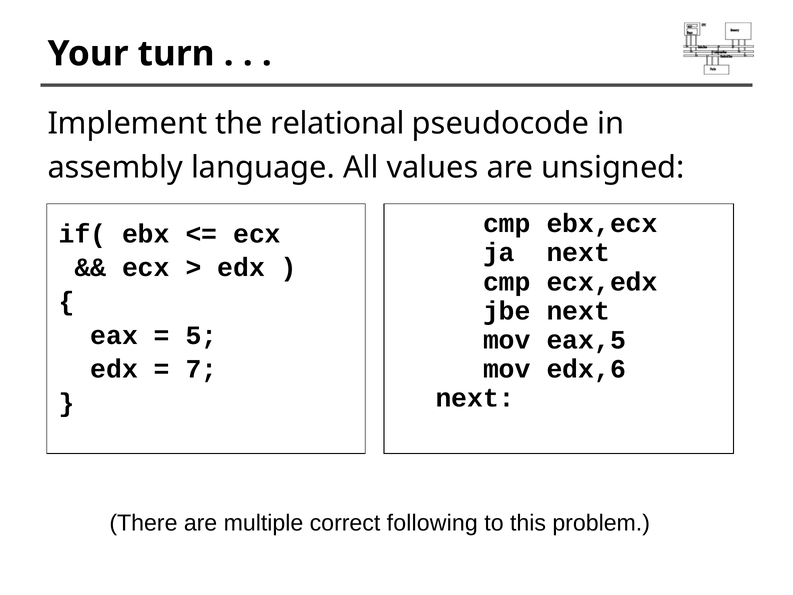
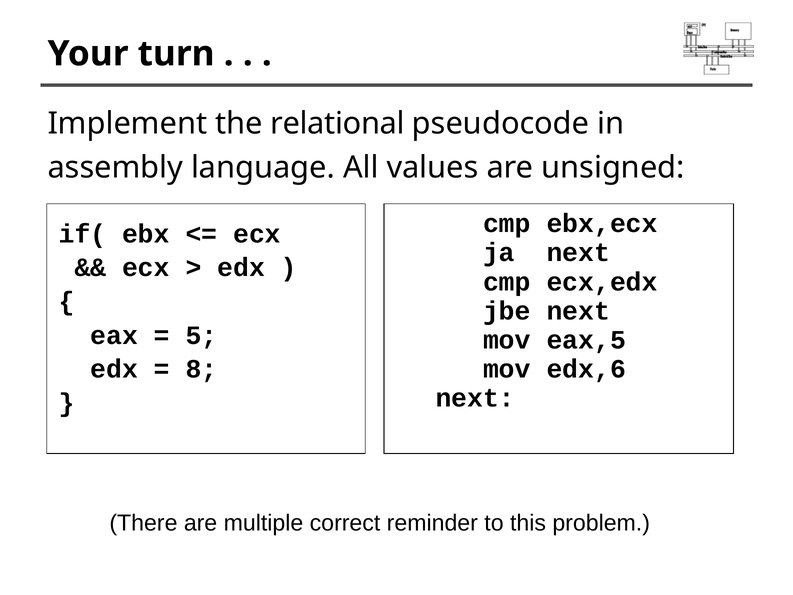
7: 7 -> 8
following: following -> reminder
